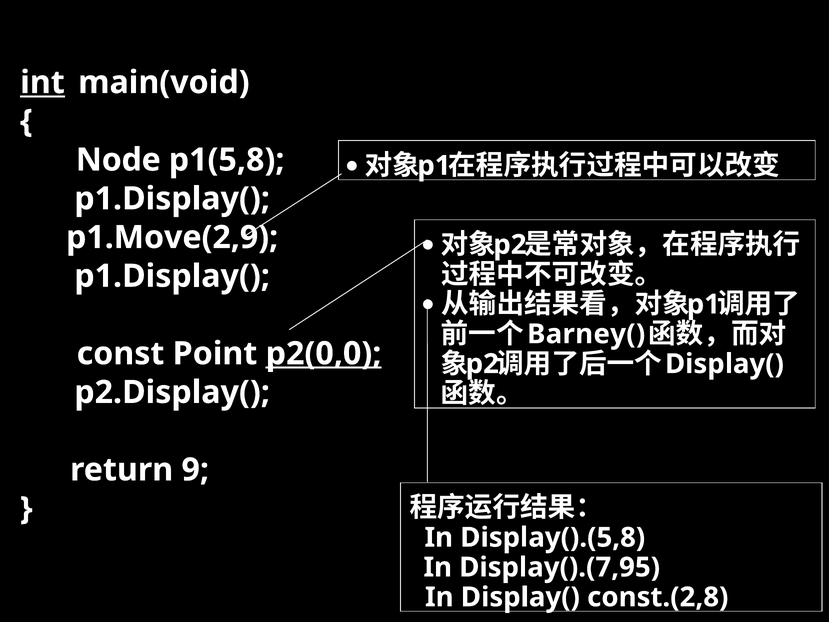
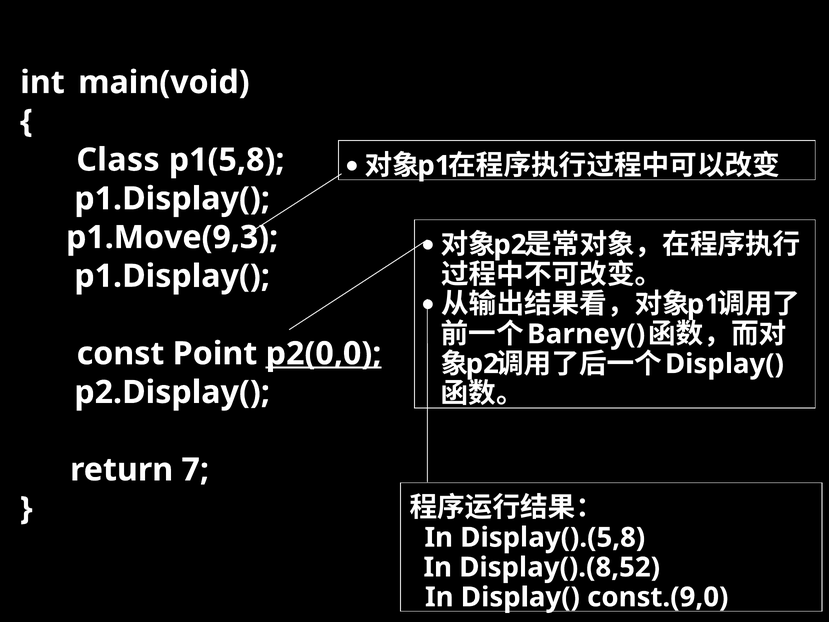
int underline: present -> none
Node: Node -> Class
p1.Move(2,9: p1.Move(2,9 -> p1.Move(9,3
9: 9 -> 7
Display().(7,95: Display().(7,95 -> Display().(8,52
const.(2,8: const.(2,8 -> const.(9,0
